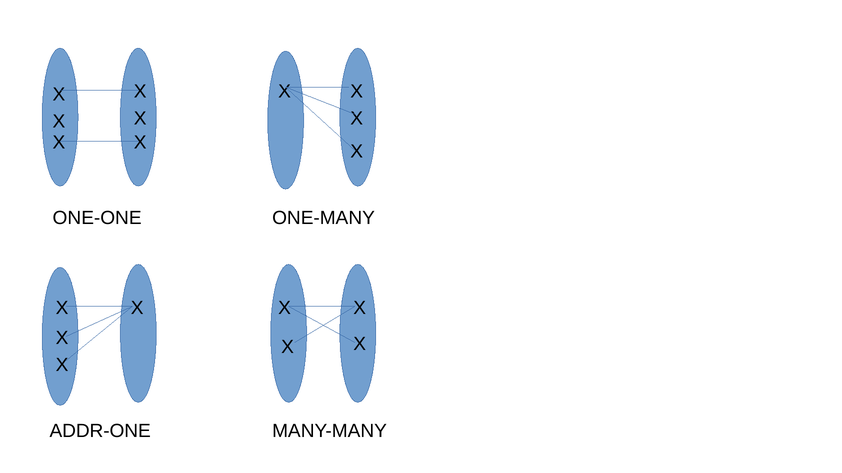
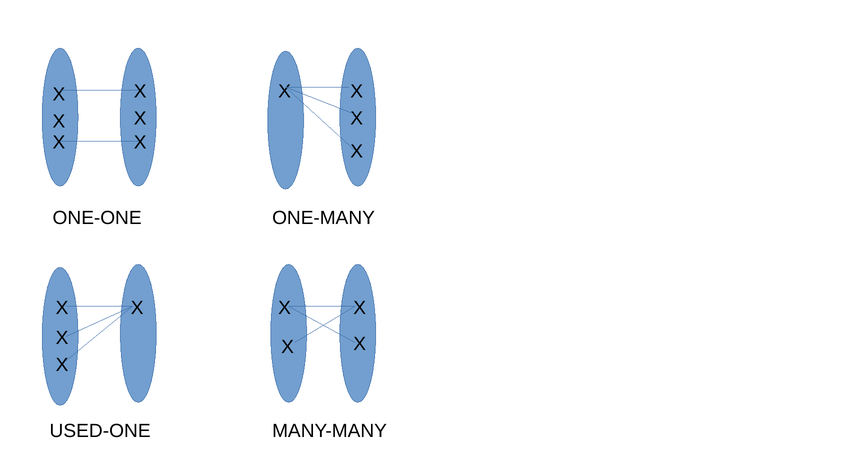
ADDR-ONE: ADDR-ONE -> USED-ONE
